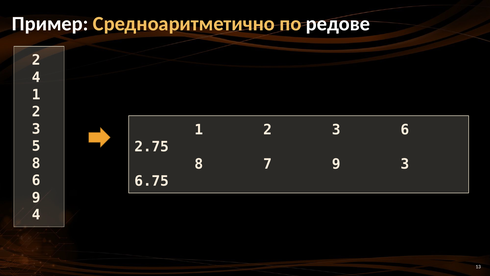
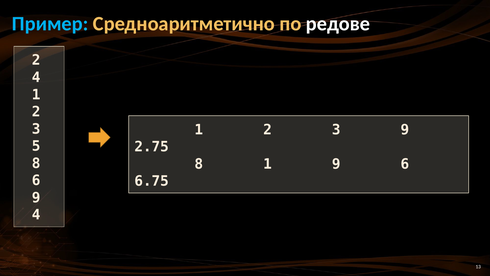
Пример colour: white -> light blue
3 6: 6 -> 9
8 7: 7 -> 1
9 3: 3 -> 6
